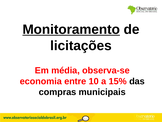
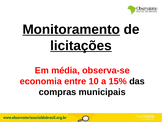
licitações underline: none -> present
